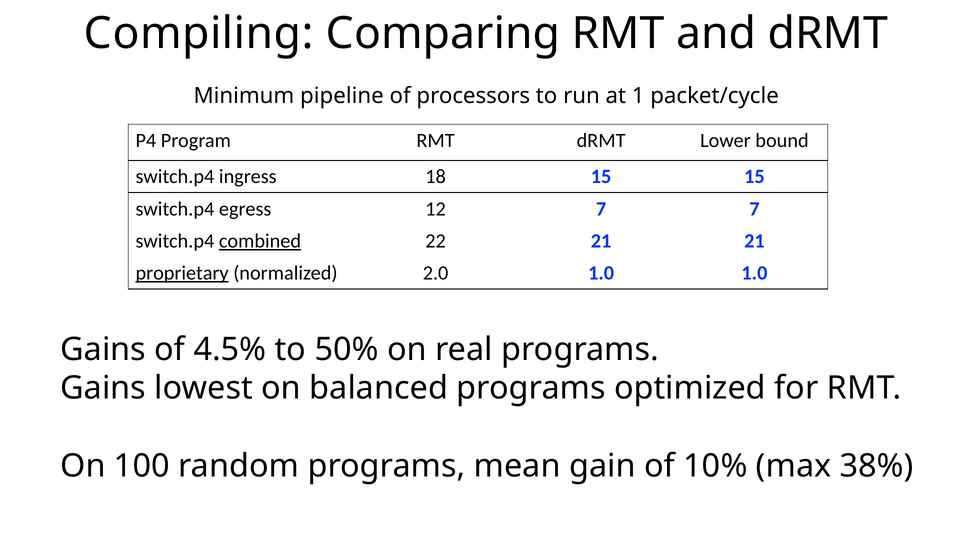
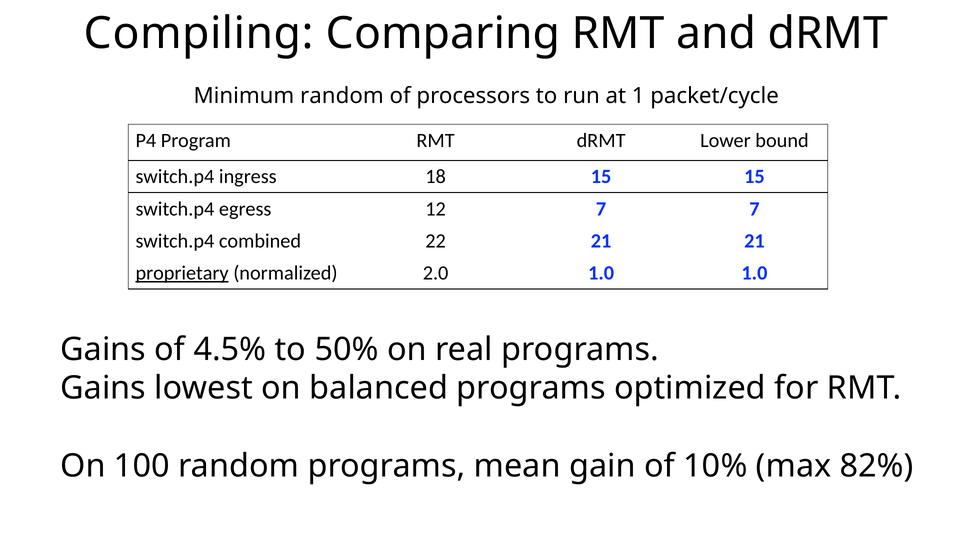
Minimum pipeline: pipeline -> random
combined underline: present -> none
38%: 38% -> 82%
